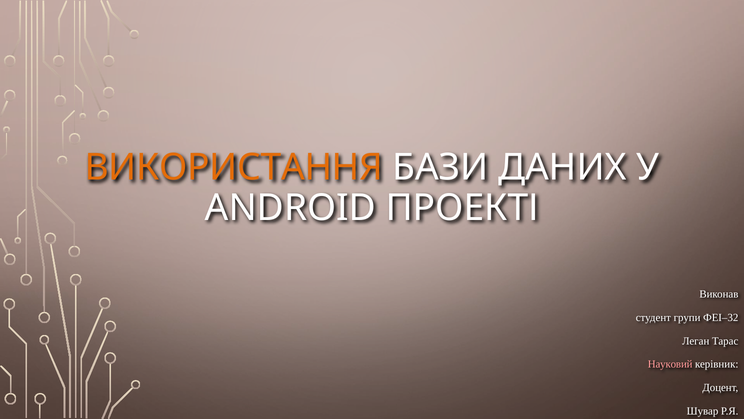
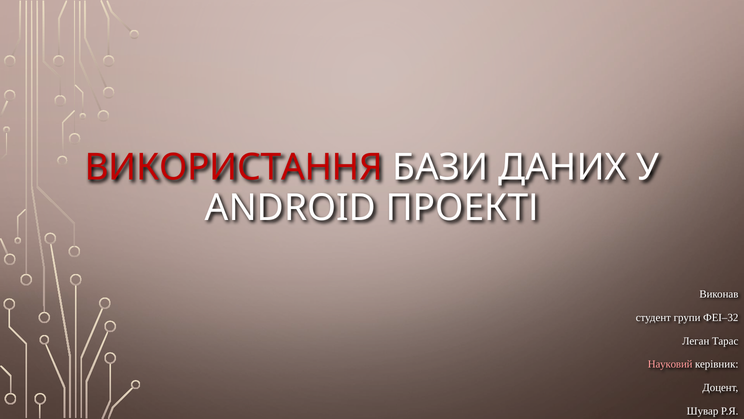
ВИКОРИСТАННЯ colour: orange -> red
